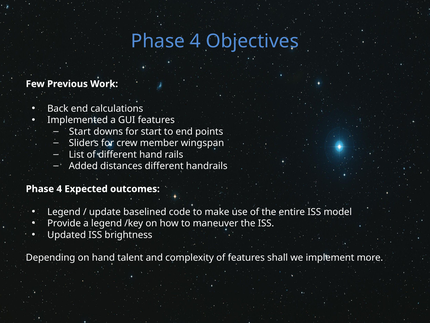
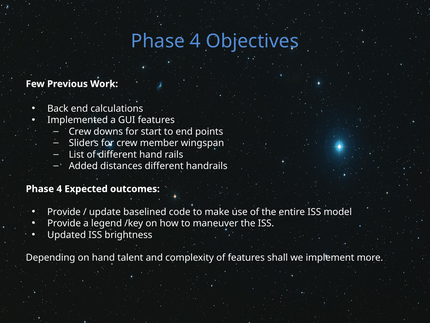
Start at (80, 131): Start -> Crew
Legend at (64, 212): Legend -> Provide
